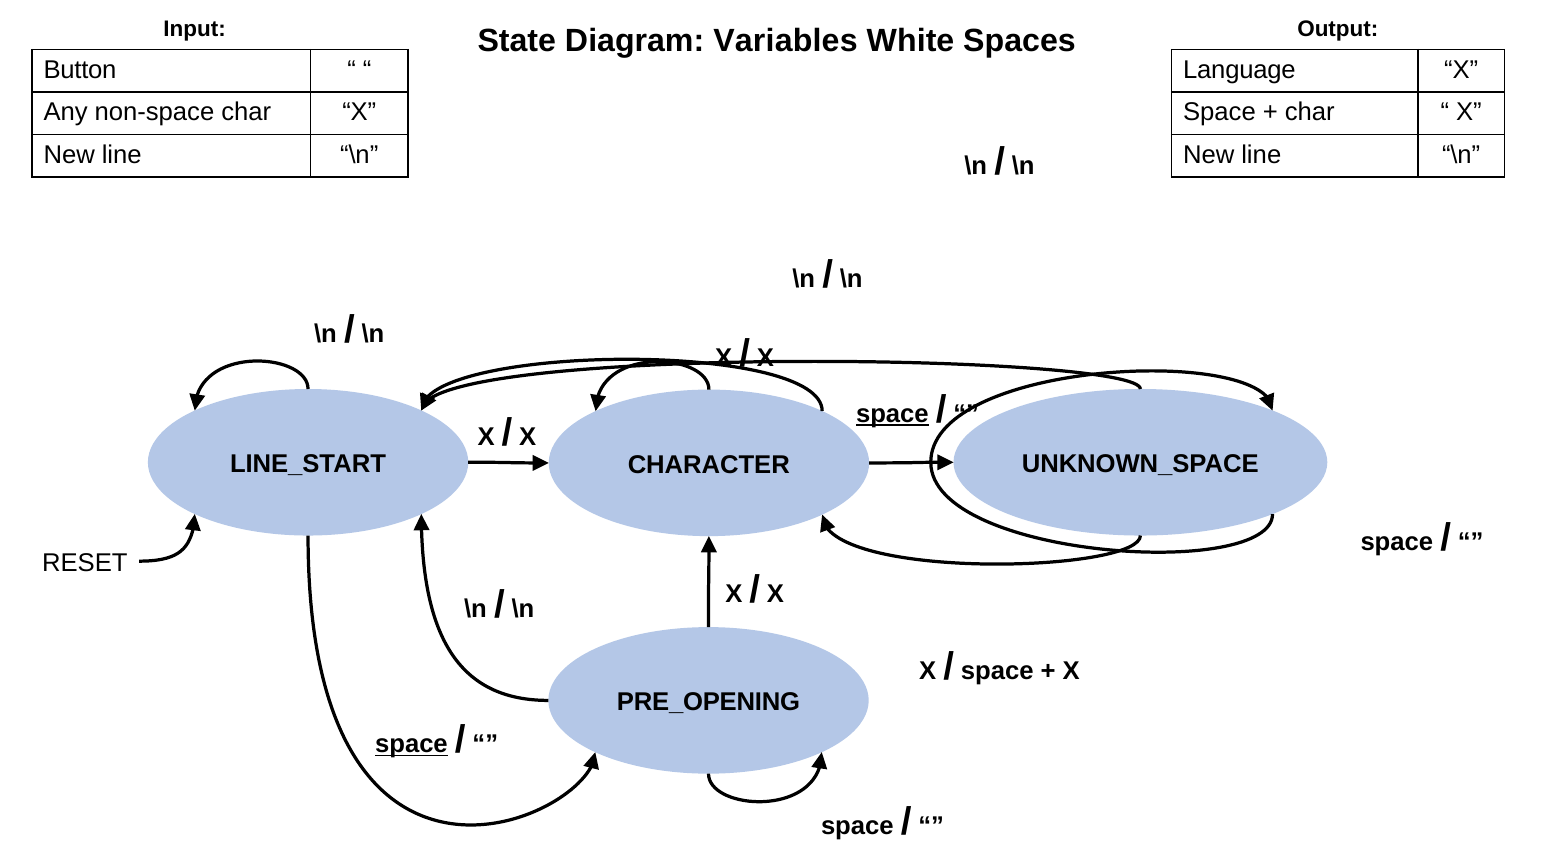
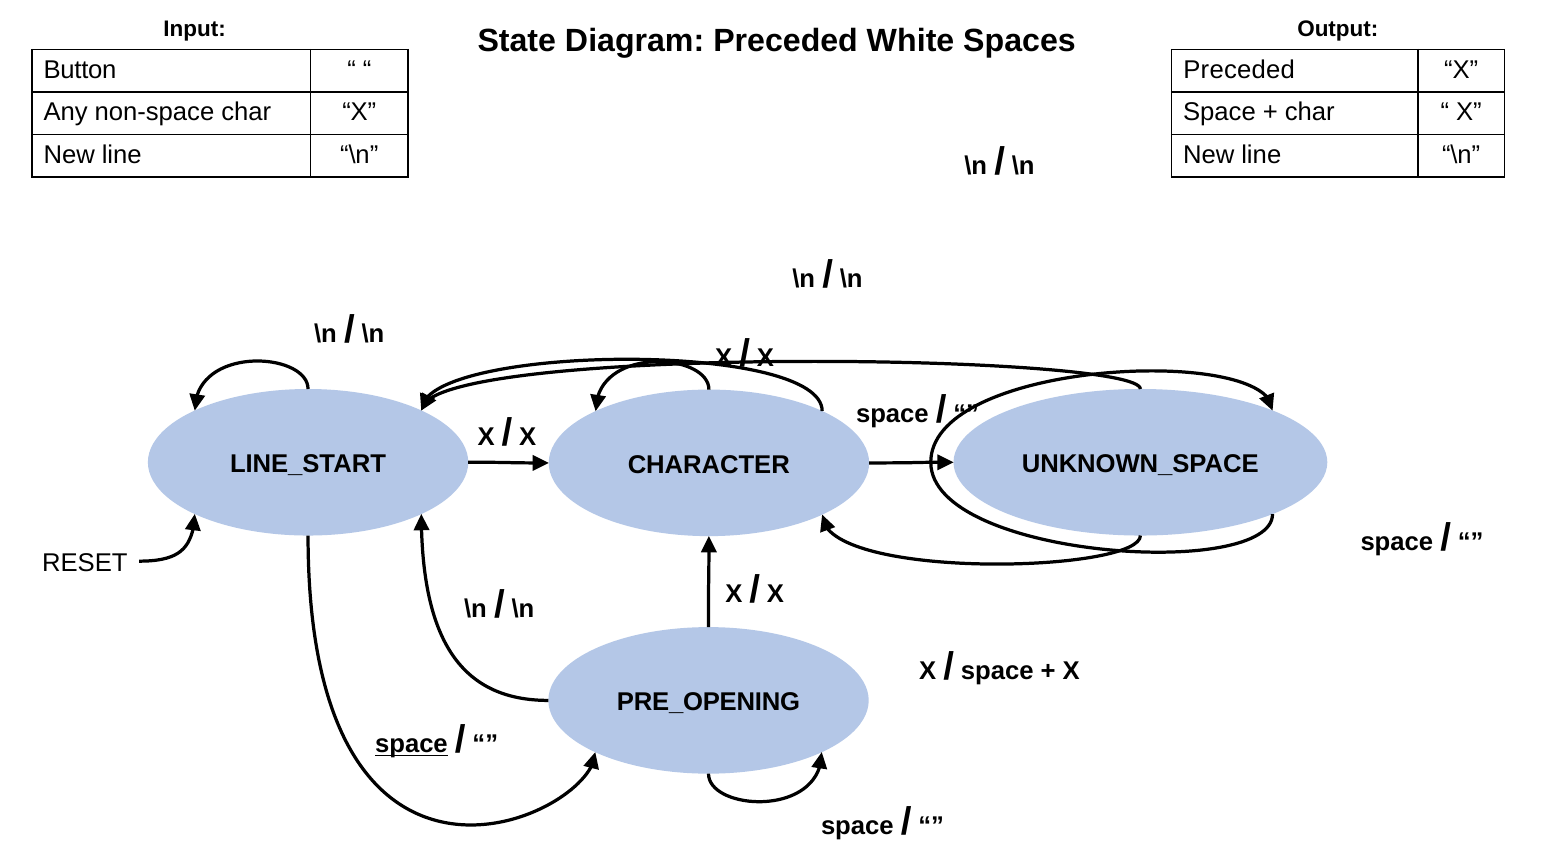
Diagram Variables: Variables -> Preceded
Language at (1239, 70): Language -> Preceded
space at (892, 414) underline: present -> none
